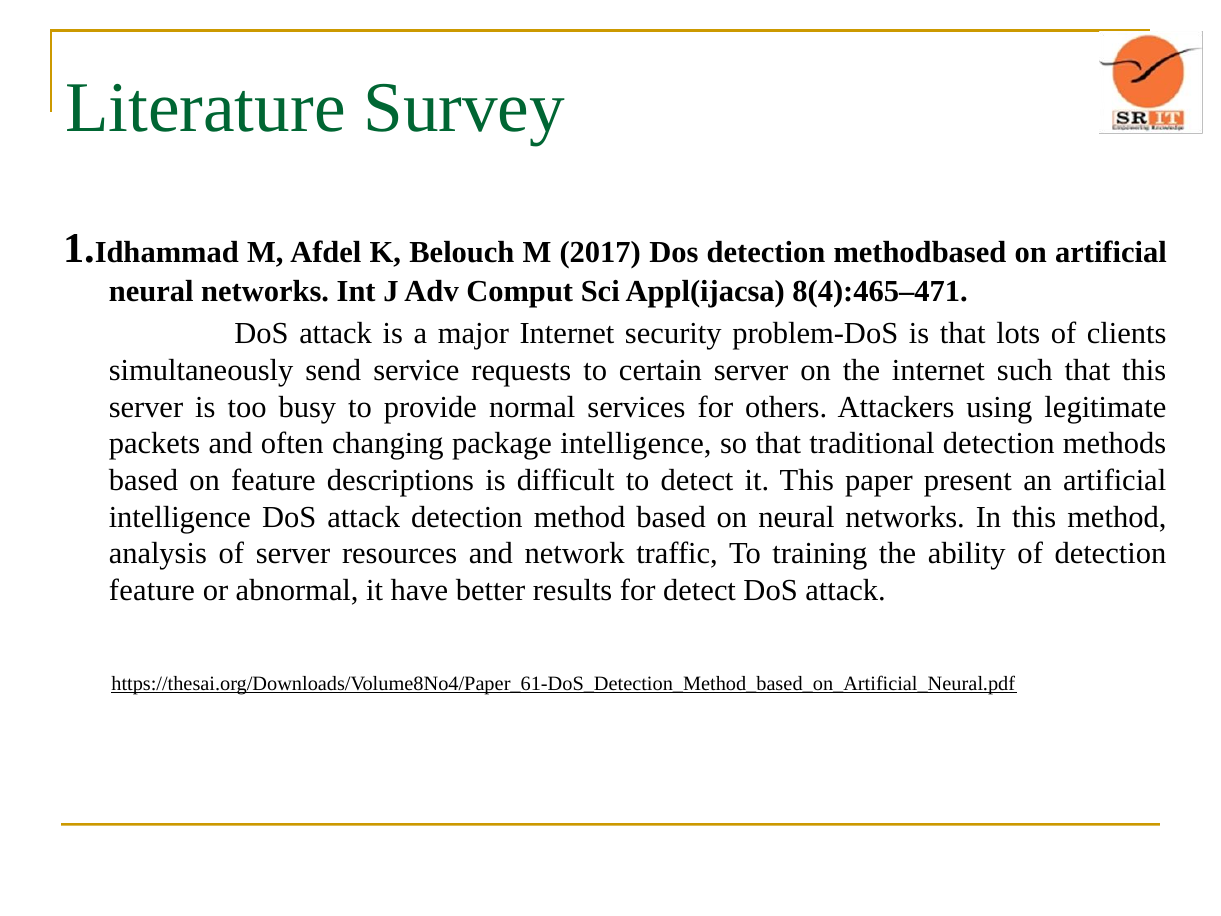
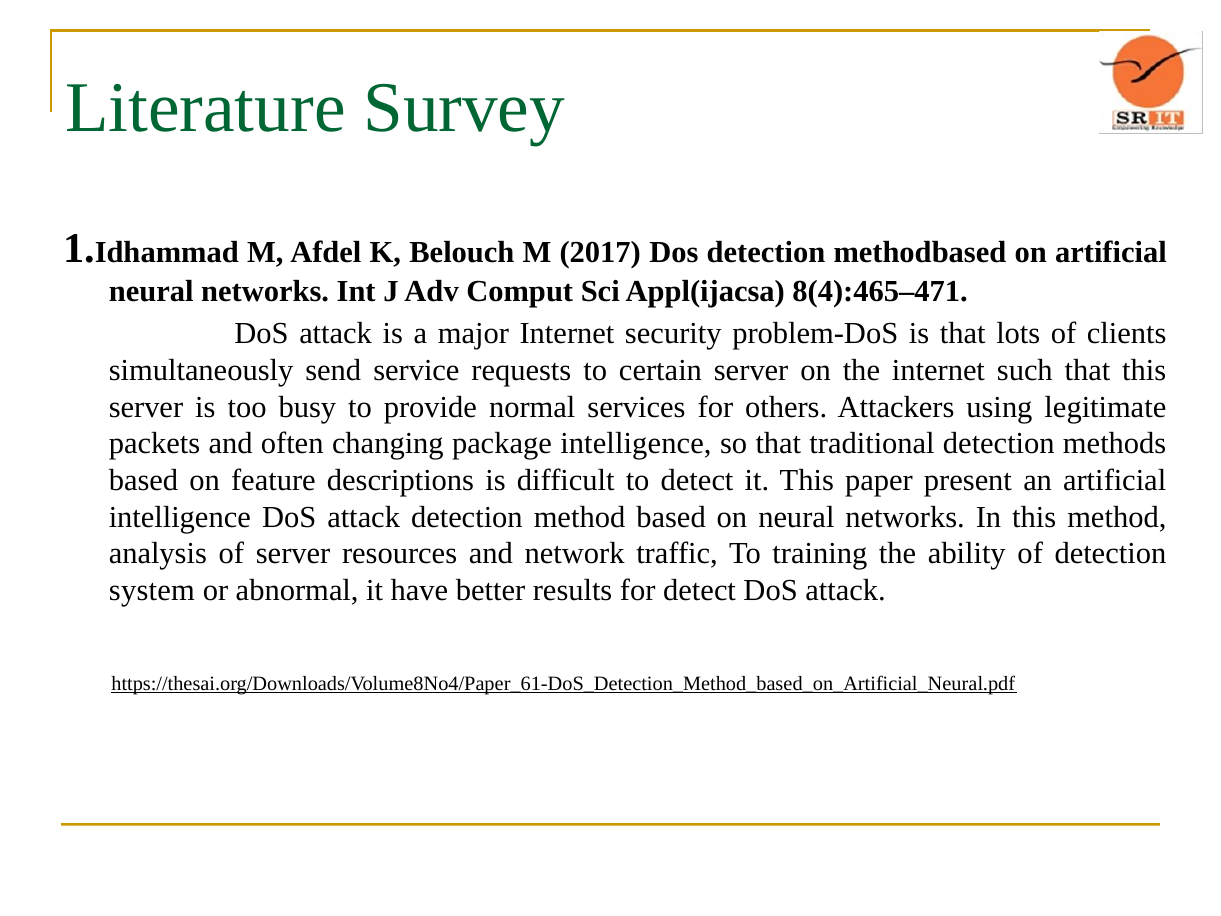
feature at (152, 590): feature -> system
